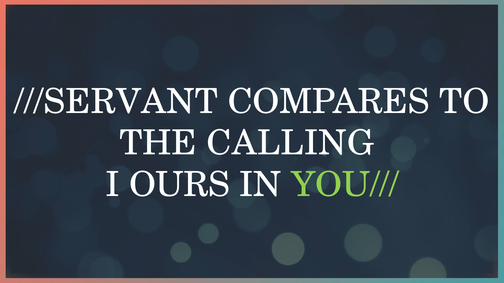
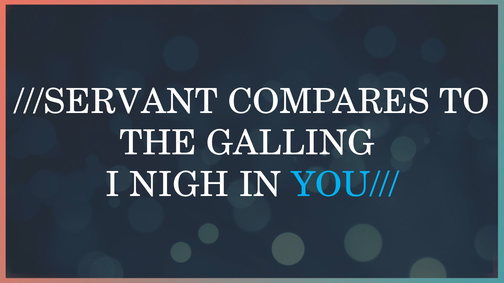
CALLING: CALLING -> GALLING
OURS: OURS -> NIGH
YOU/// colour: light green -> light blue
